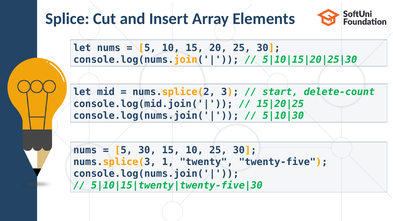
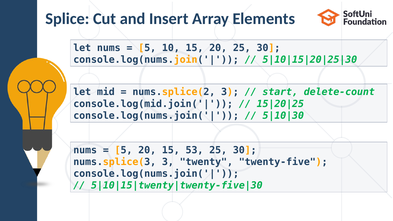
5 30: 30 -> 20
15 10: 10 -> 53
nums.splice(3 1: 1 -> 3
